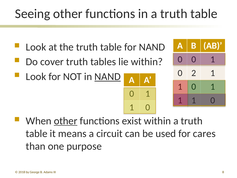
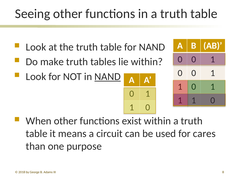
cover: cover -> make
2 at (194, 73): 2 -> 0
other at (66, 121) underline: present -> none
